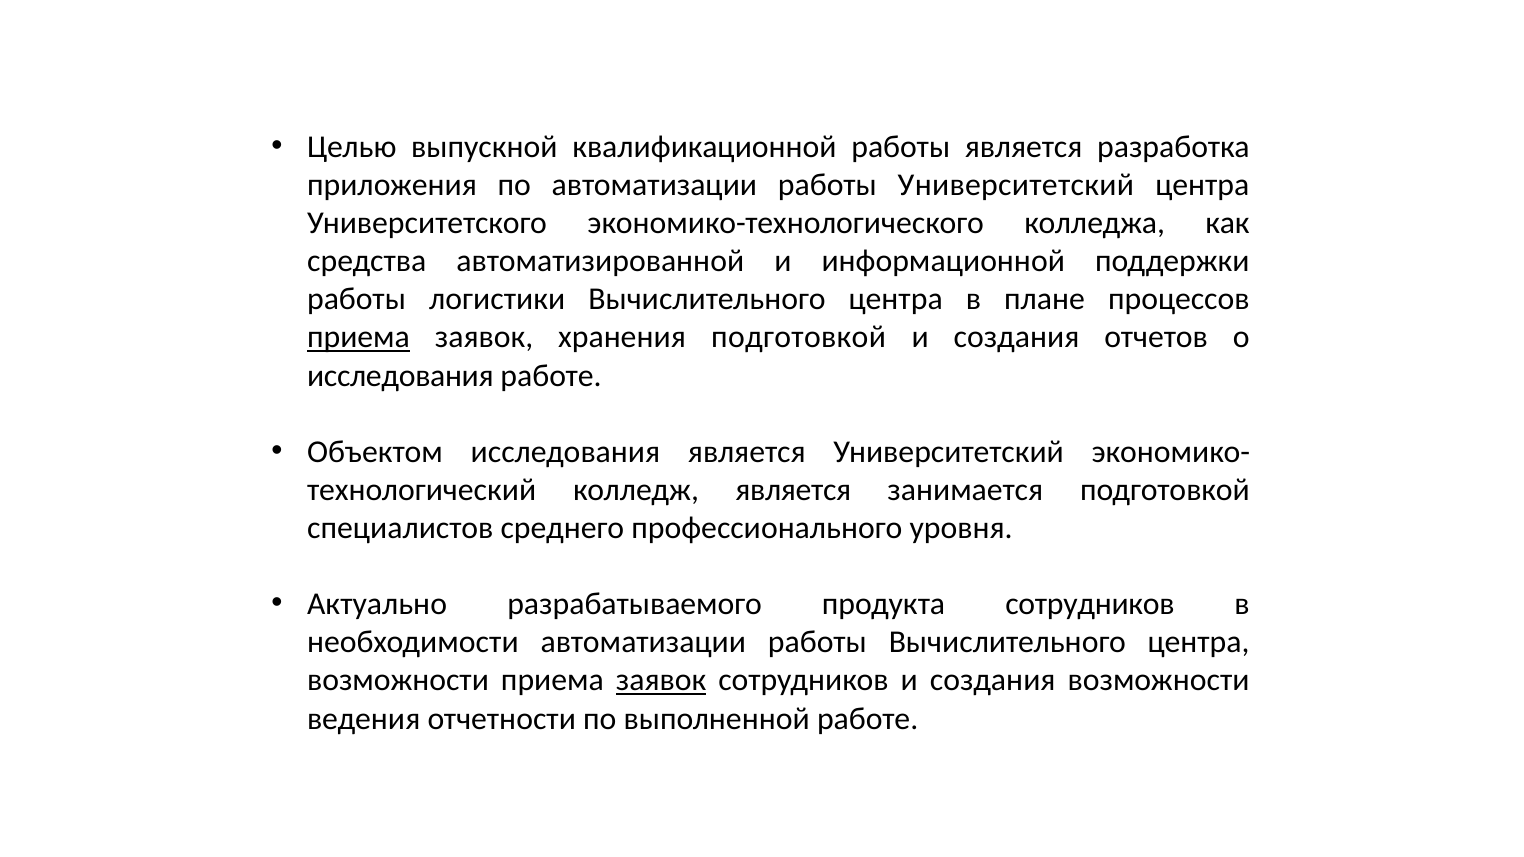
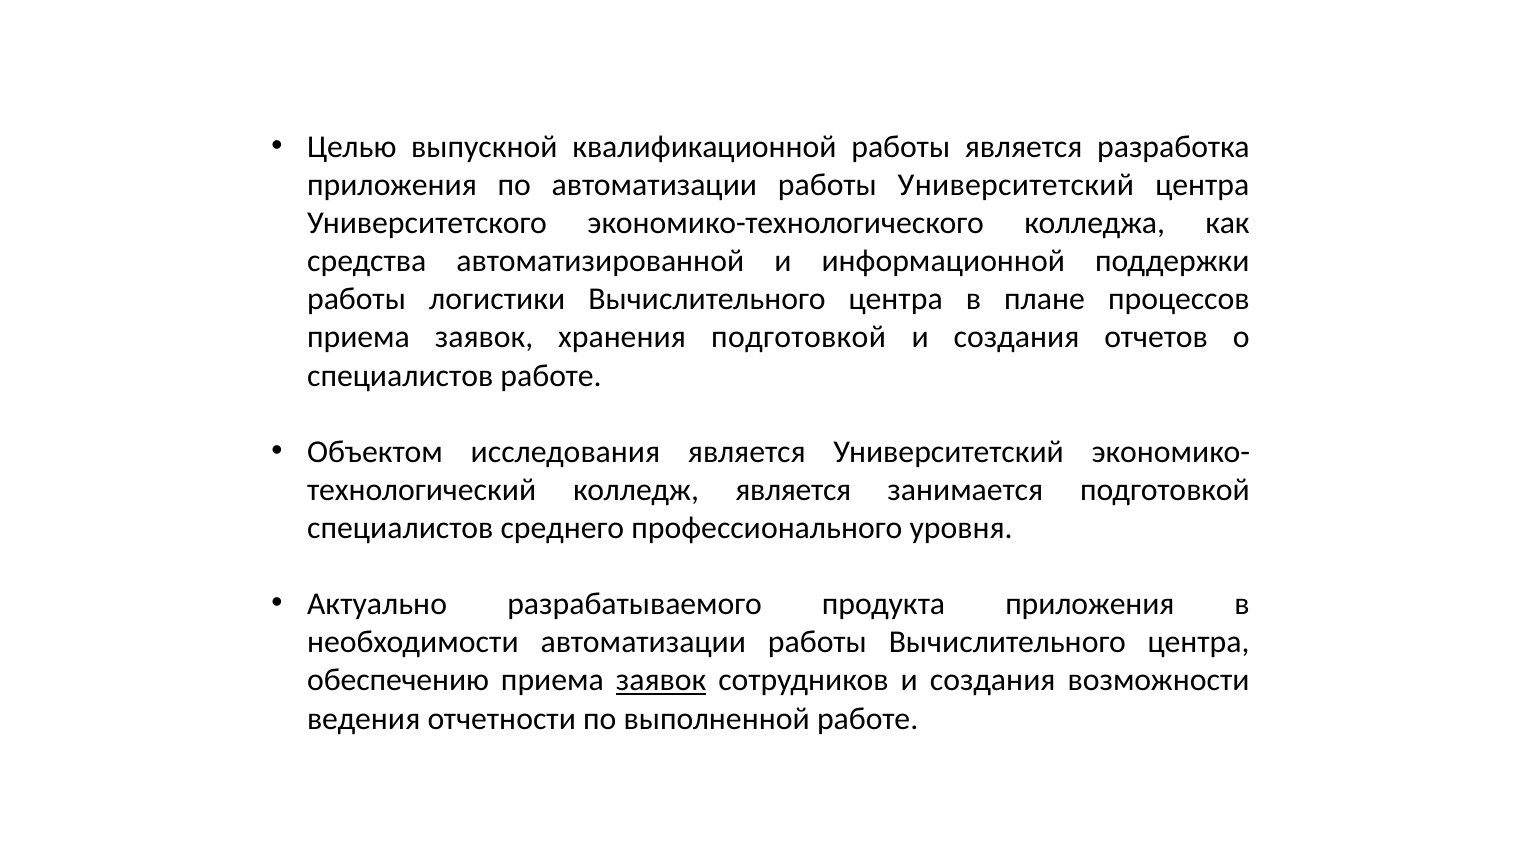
приема at (359, 338) underline: present -> none
исследования at (400, 376): исследования -> специалистов
продукта сотрудников: сотрудников -> приложения
возможности at (398, 681): возможности -> обеспечению
